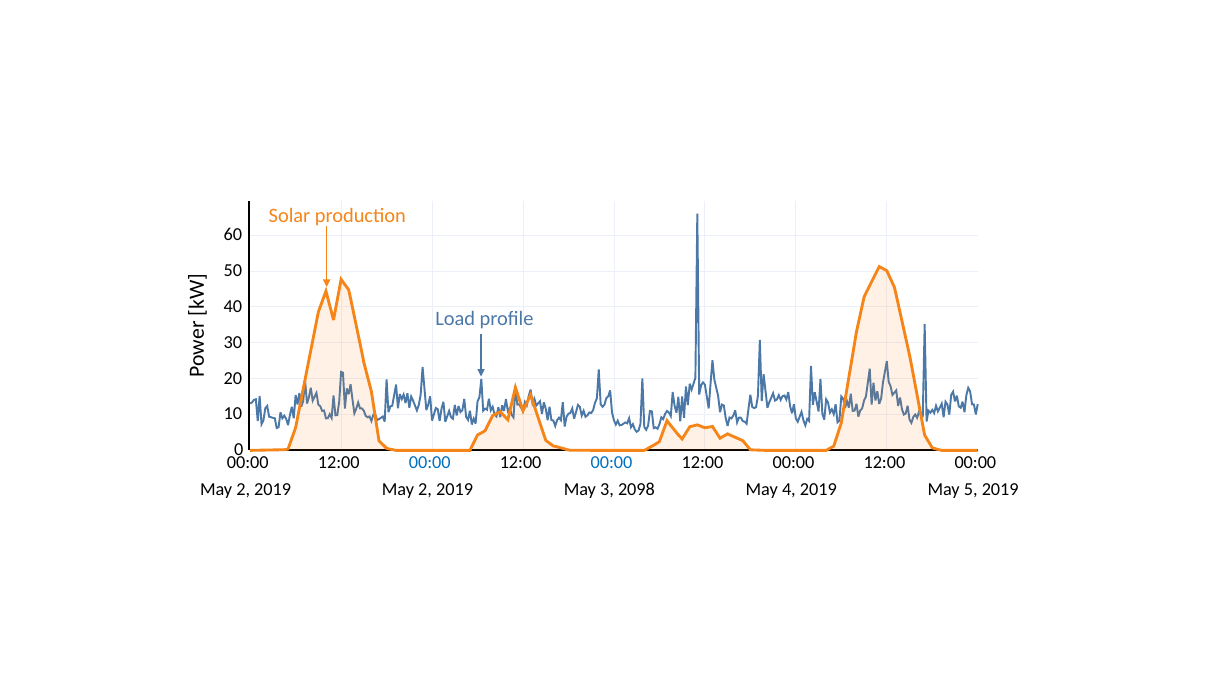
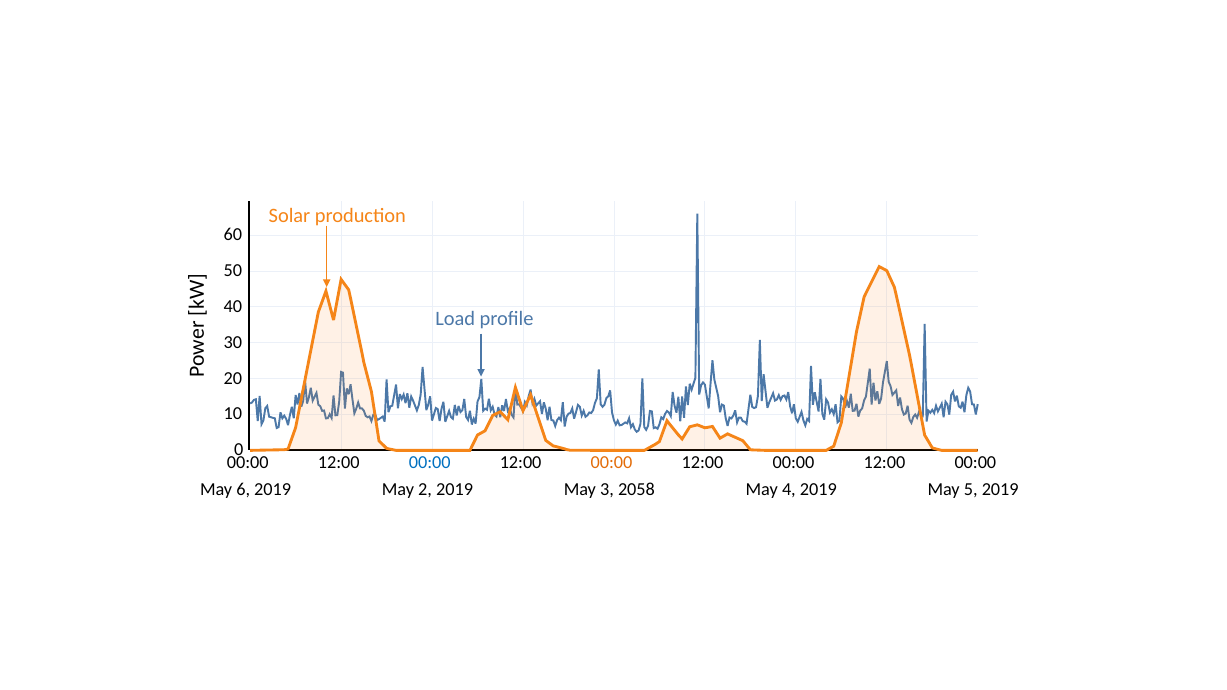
00:00 at (612, 463) colour: blue -> orange
2 at (243, 490): 2 -> 6
2098: 2098 -> 2058
